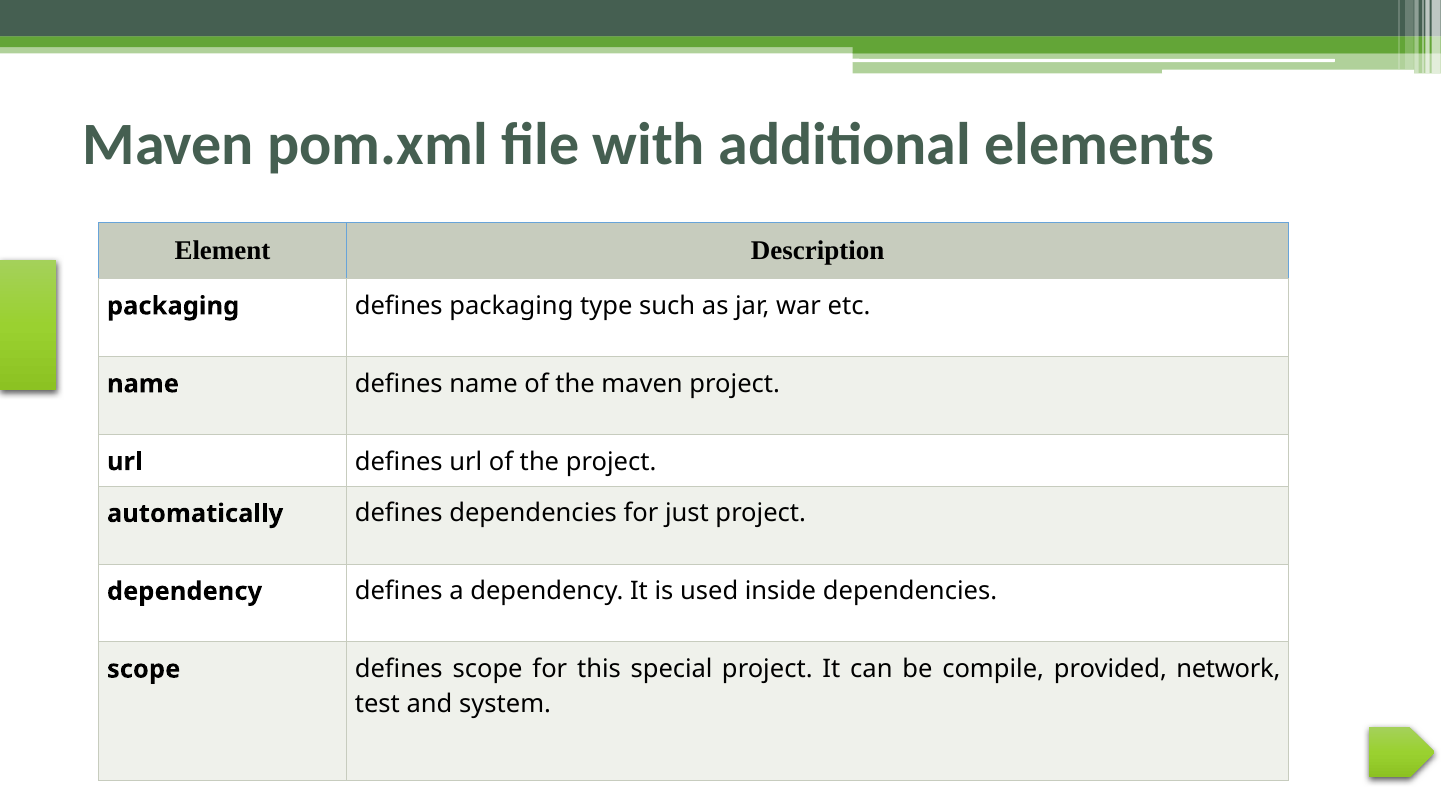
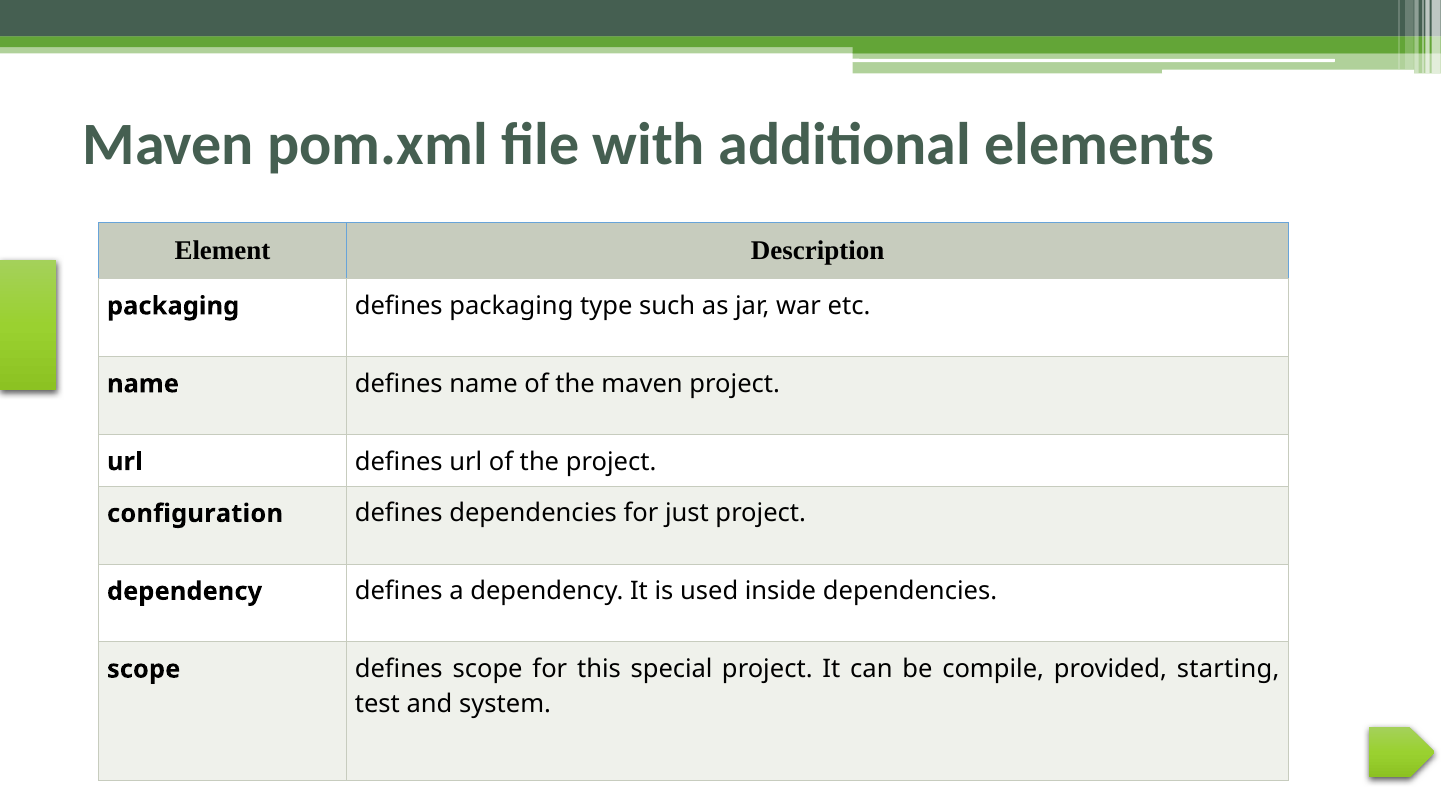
automatically: automatically -> configuration
network: network -> starting
